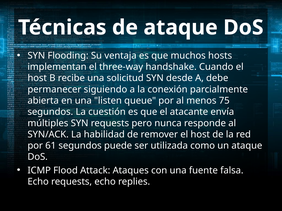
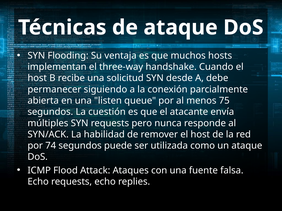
61: 61 -> 74
